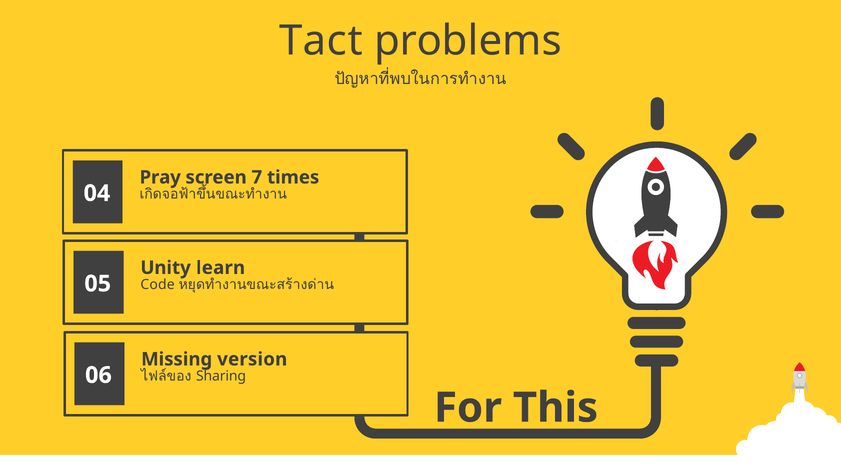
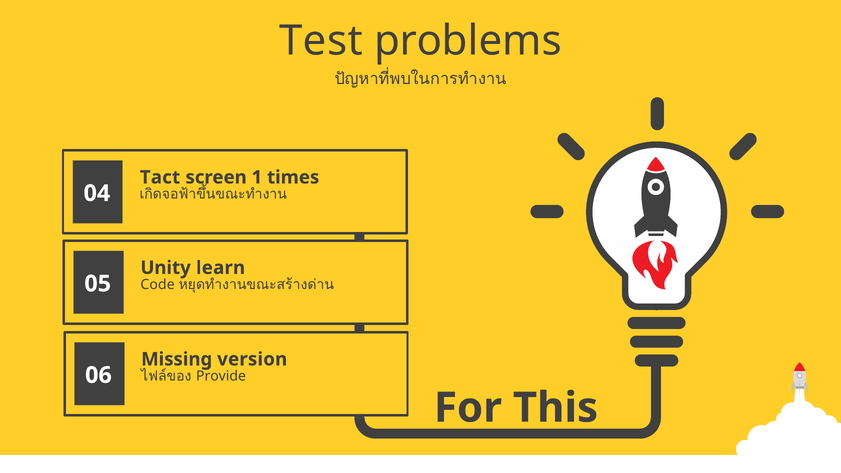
Tact: Tact -> Test
Pray: Pray -> Tact
7: 7 -> 1
Sharing: Sharing -> Provide
